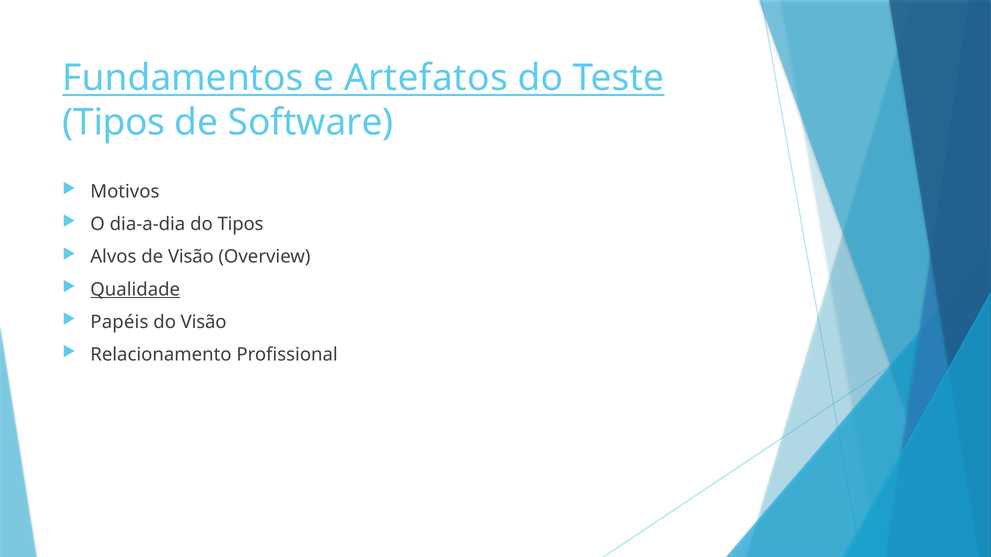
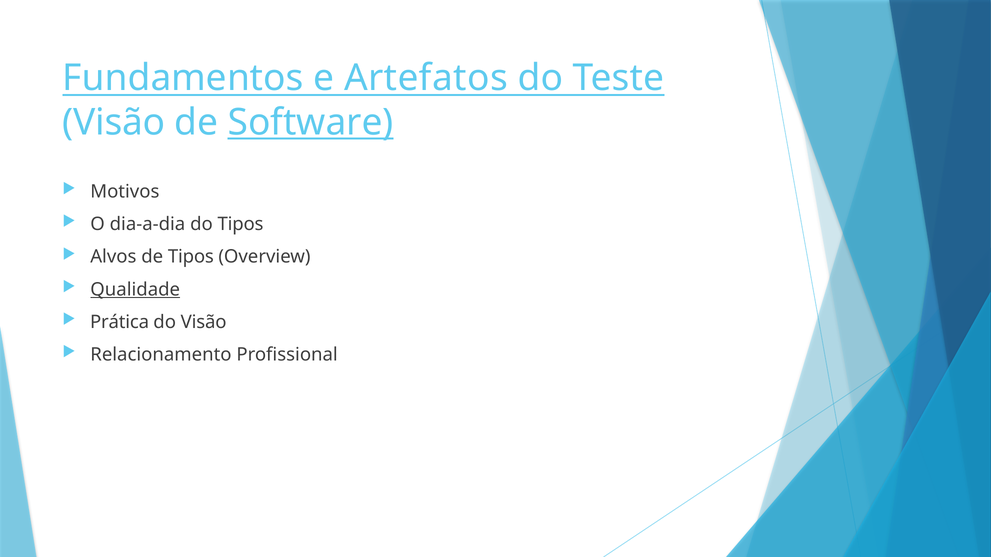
Tipos at (114, 123): Tipos -> Visão
Software underline: none -> present
de Visão: Visão -> Tipos
Papéis: Papéis -> Prática
